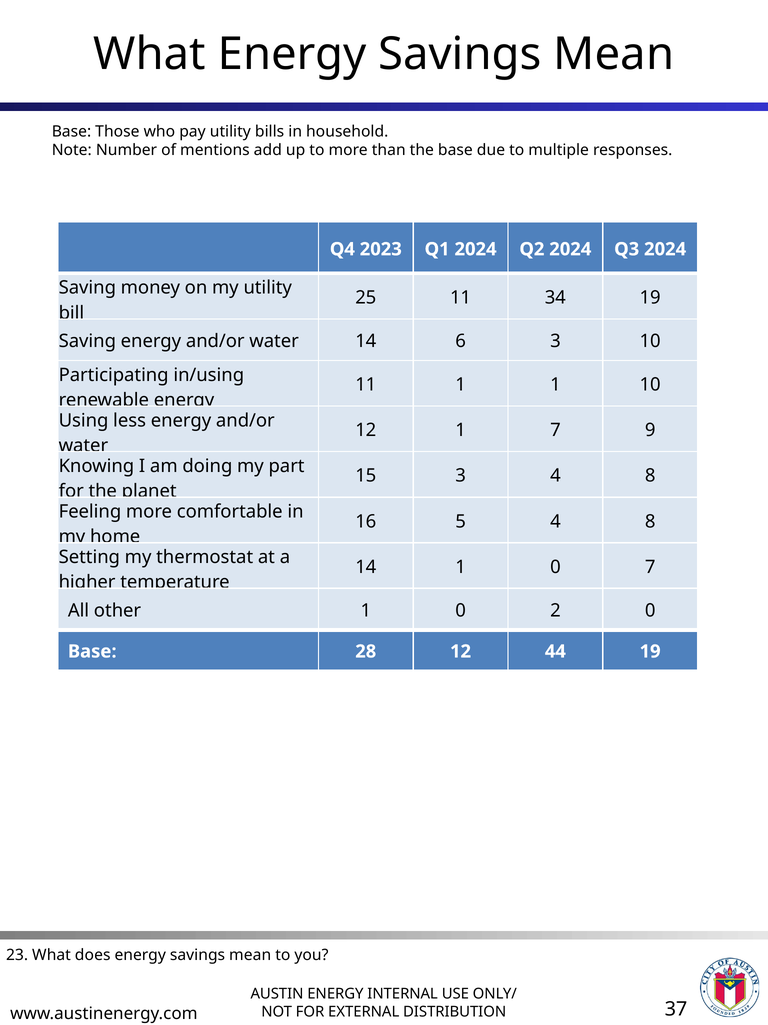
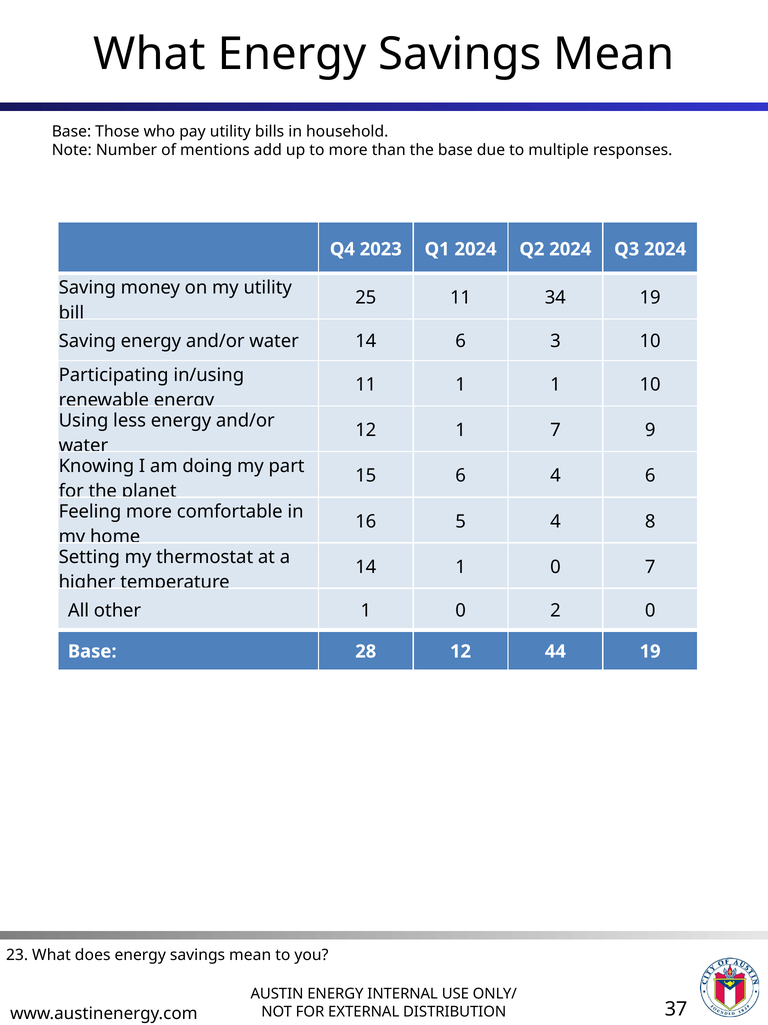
15 3: 3 -> 6
8 at (650, 475): 8 -> 6
